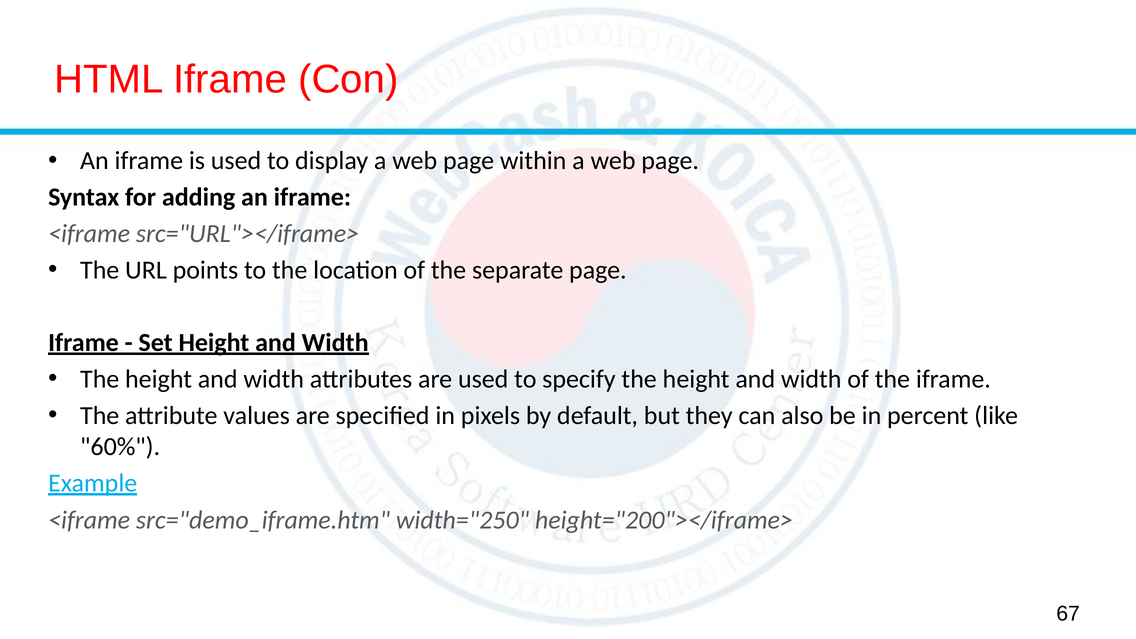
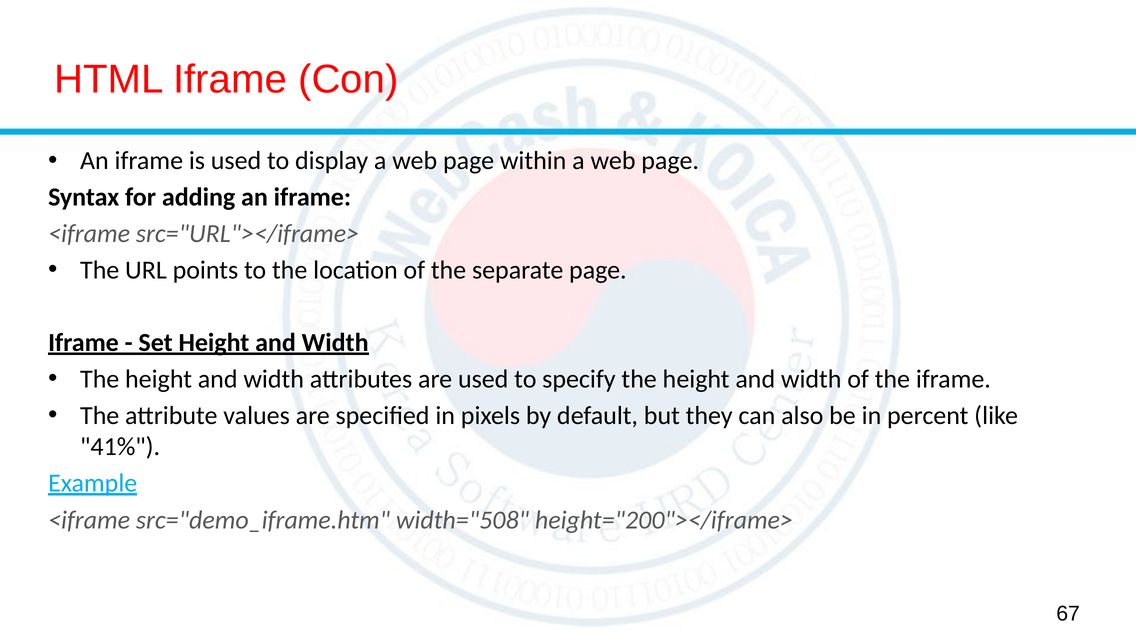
60%: 60% -> 41%
width="250: width="250 -> width="508
